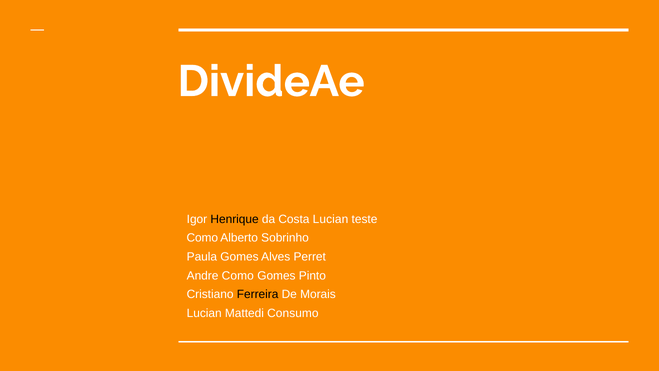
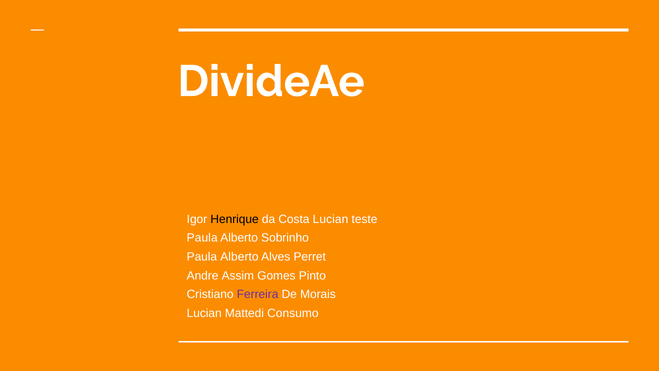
Como at (202, 238): Como -> Paula
Gomes at (240, 257): Gomes -> Alberto
Andre Como: Como -> Assim
Ferreira colour: black -> purple
